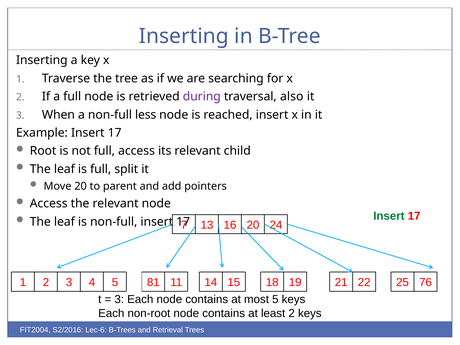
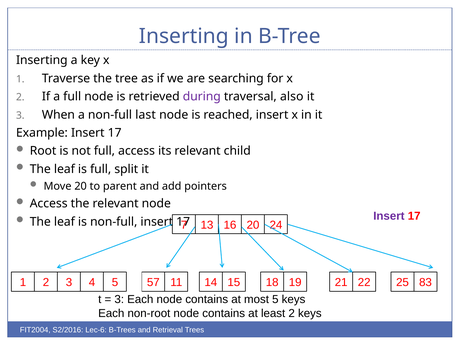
less: less -> last
Insert at (389, 216) colour: green -> purple
81: 81 -> 57
76: 76 -> 83
